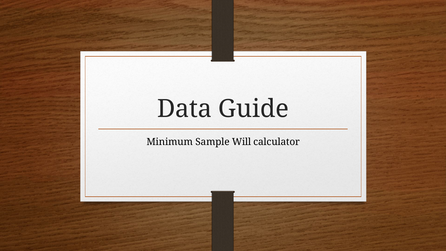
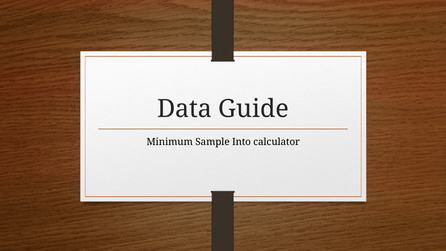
Will: Will -> Into
